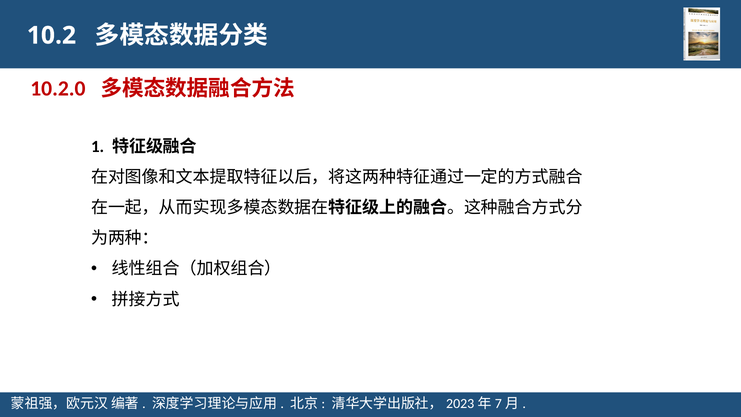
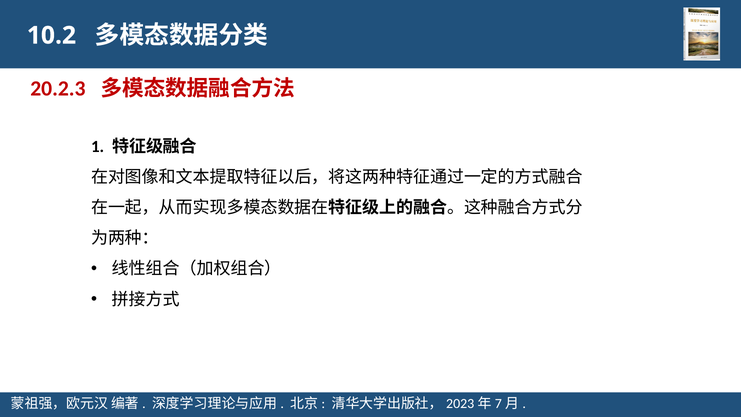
10.2.0: 10.2.0 -> 20.2.3
